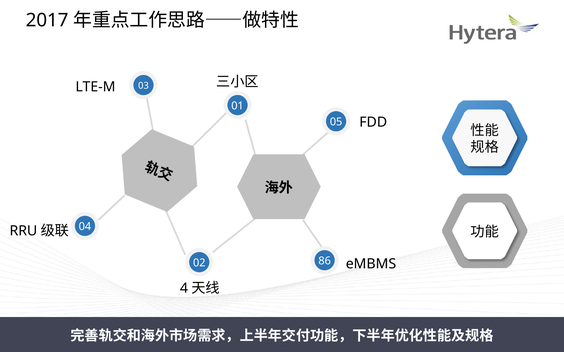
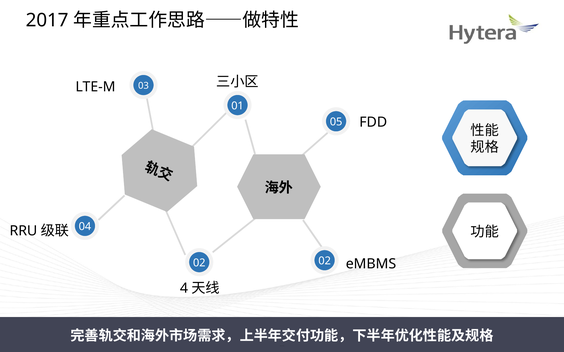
02 86: 86 -> 02
